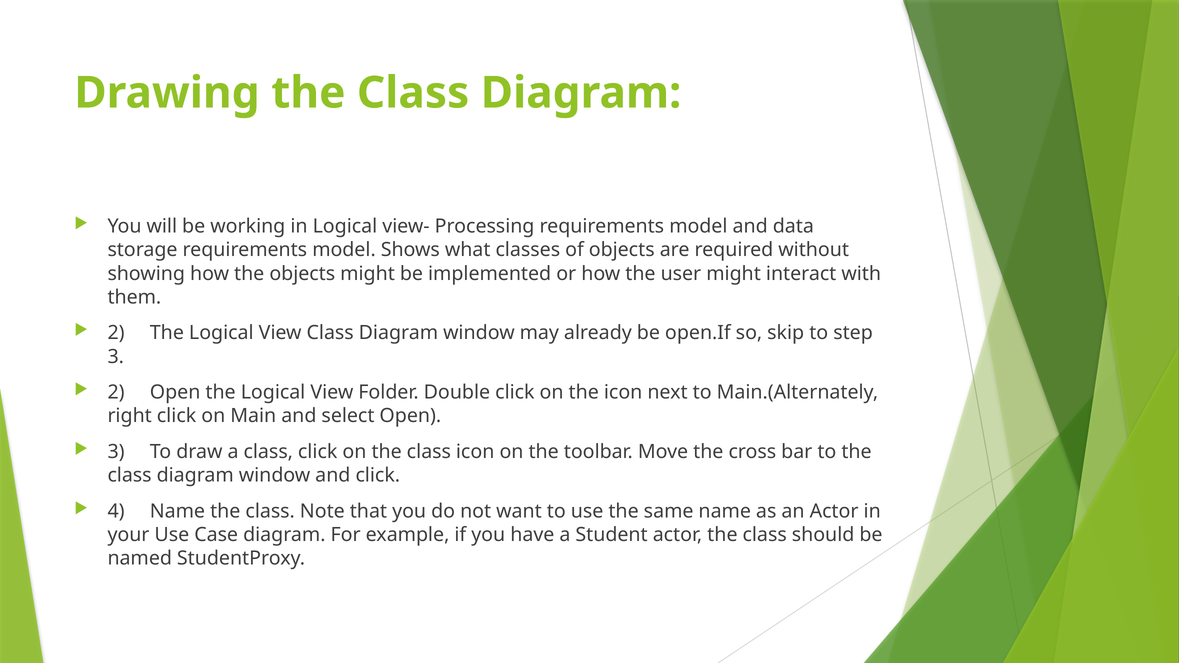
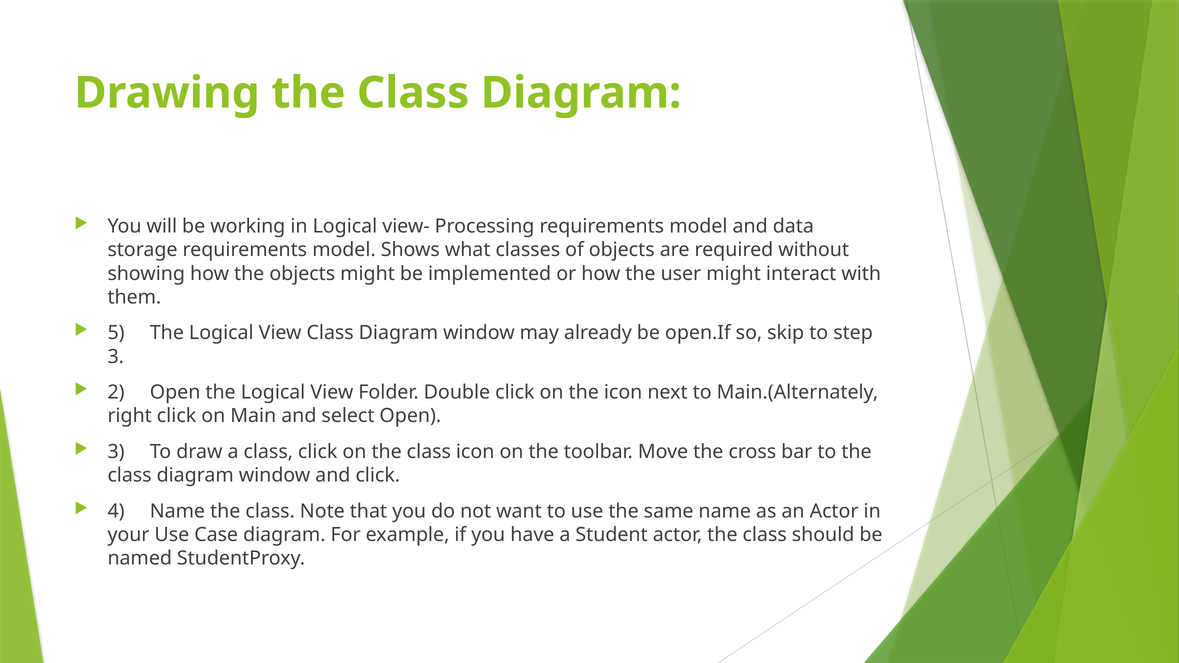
2 at (116, 333): 2 -> 5
